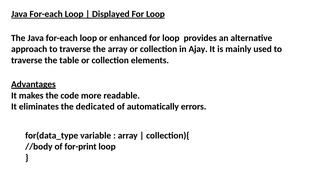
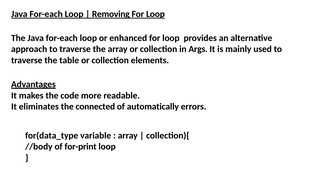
Displayed: Displayed -> Removing
Ajay: Ajay -> Args
dedicated: dedicated -> connected
